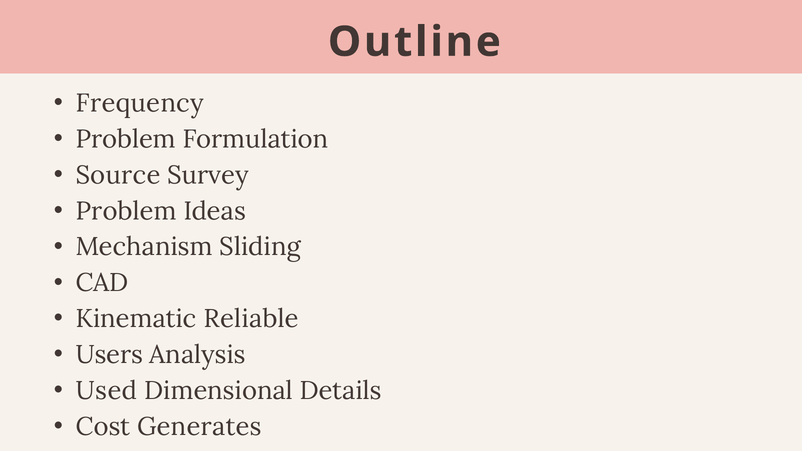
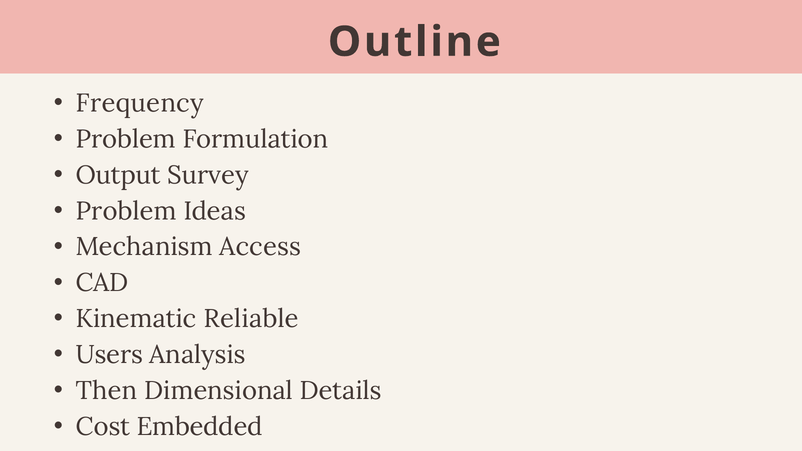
Source: Source -> Output
Sliding: Sliding -> Access
Used: Used -> Then
Generates: Generates -> Embedded
